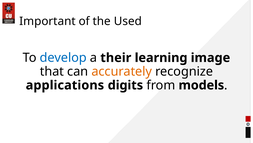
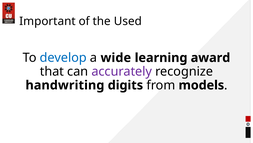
their: their -> wide
image: image -> award
accurately colour: orange -> purple
applications: applications -> handwriting
